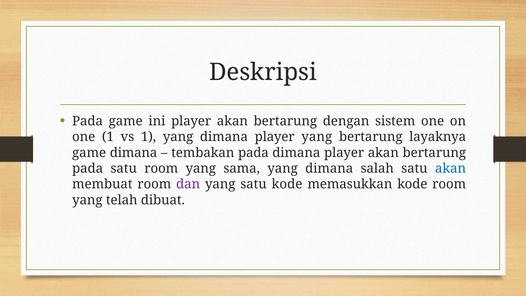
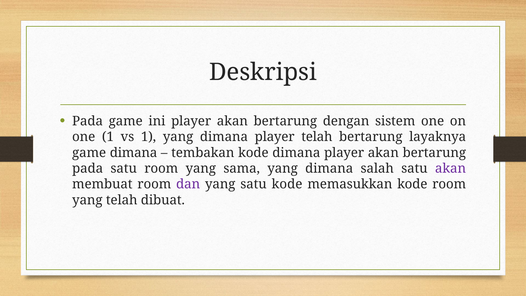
player yang: yang -> telah
tembakan pada: pada -> kode
akan at (451, 168) colour: blue -> purple
